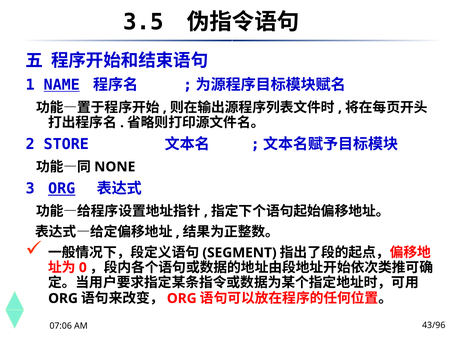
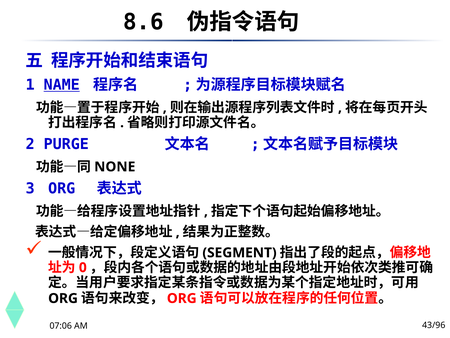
3.5: 3.5 -> 8.6
STORE: STORE -> PURGE
ORG at (62, 188) underline: present -> none
